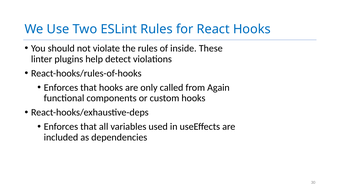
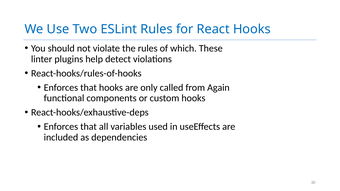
inside: inside -> which
